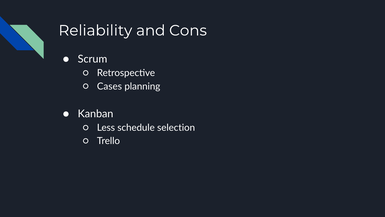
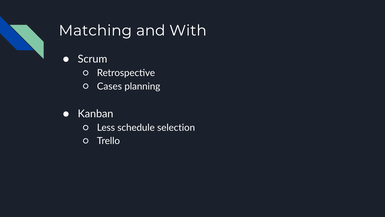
Reliability: Reliability -> Matching
Cons: Cons -> With
